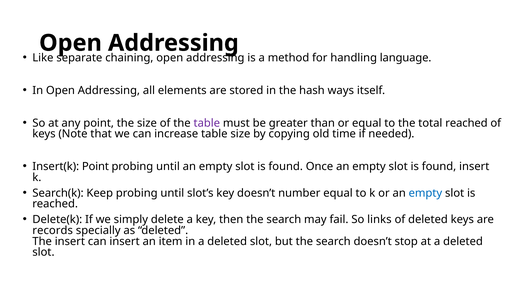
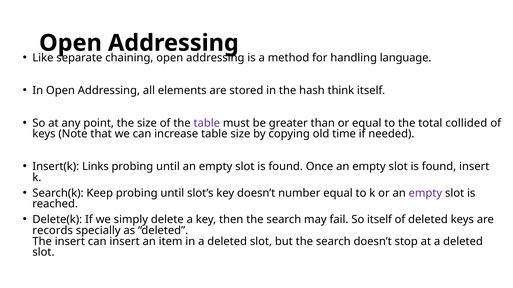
ways: ways -> think
total reached: reached -> collided
Insert(k Point: Point -> Links
empty at (425, 193) colour: blue -> purple
So links: links -> itself
